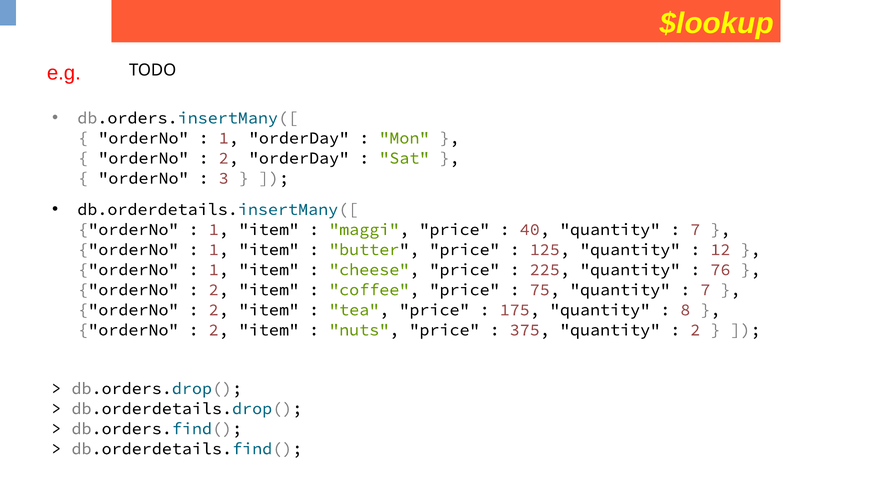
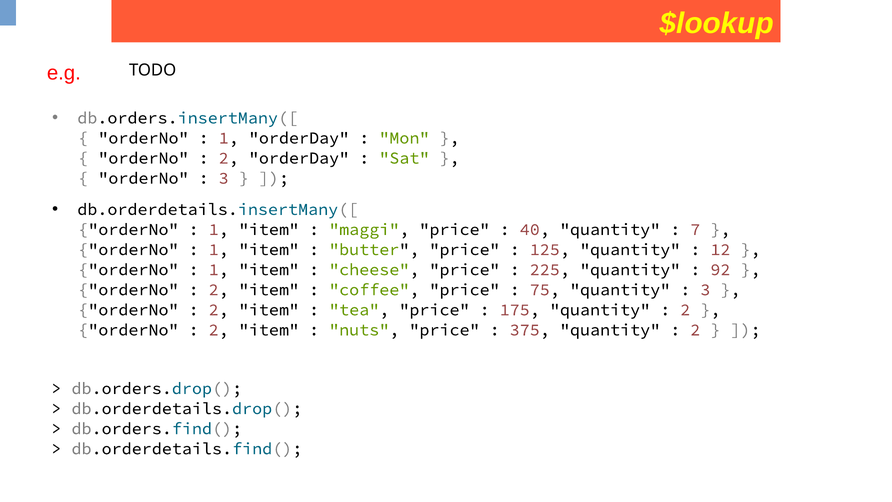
76: 76 -> 92
7 at (705, 290): 7 -> 3
8 at (685, 310): 8 -> 2
